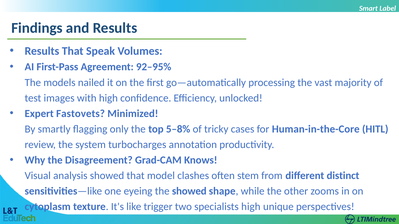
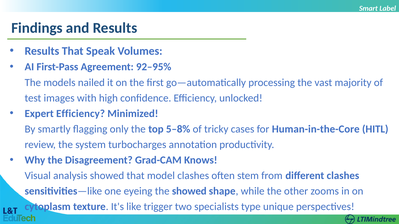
Expert Fastovets: Fastovets -> Efficiency
different distinct: distinct -> clashes
specialists high: high -> type
